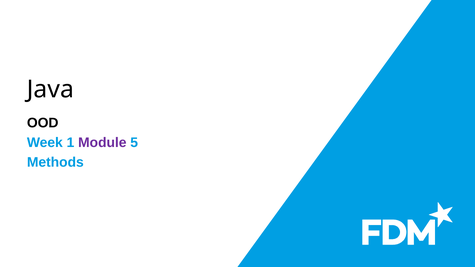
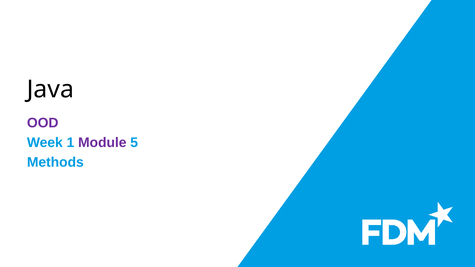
OOD colour: black -> purple
